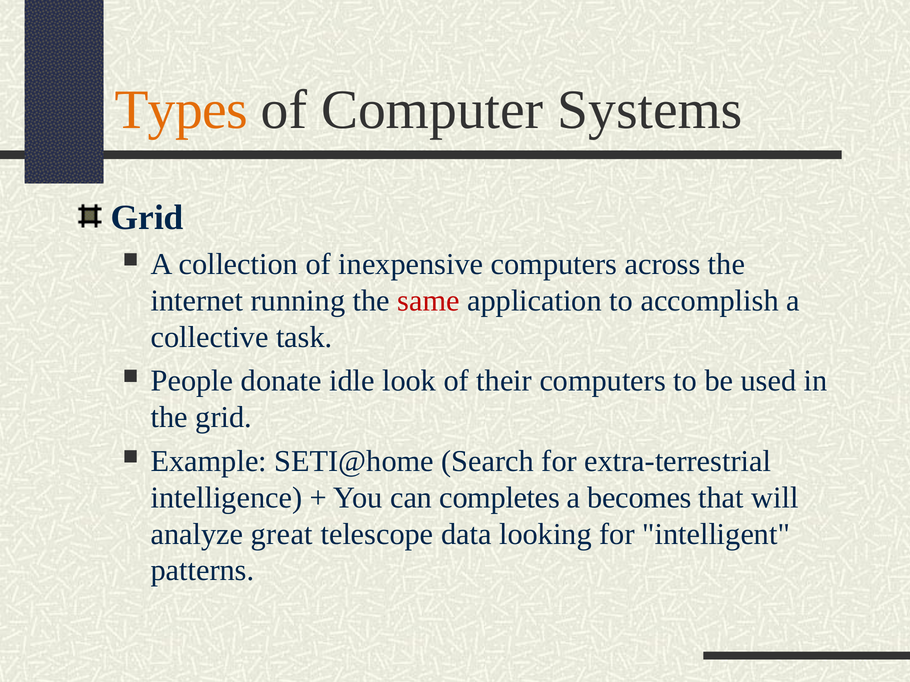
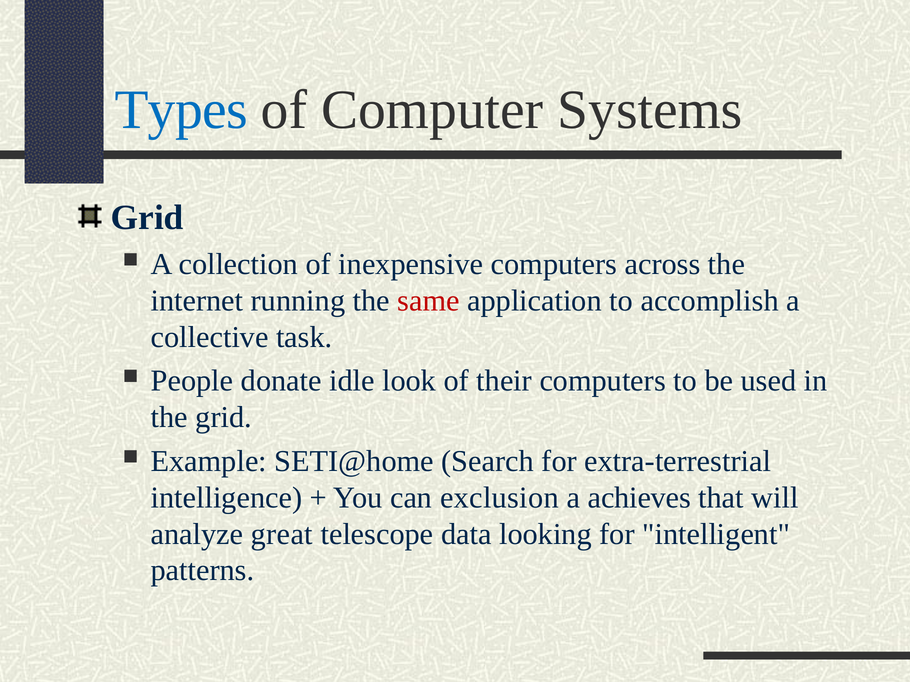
Types colour: orange -> blue
completes: completes -> exclusion
becomes: becomes -> achieves
